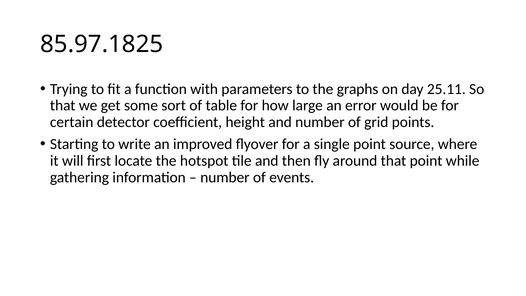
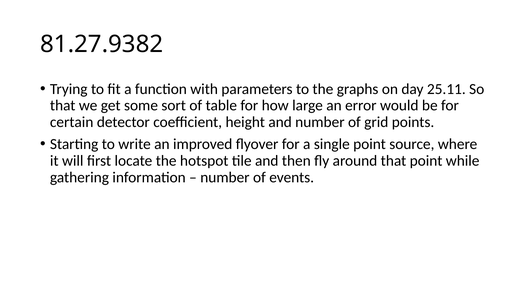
85.97.1825: 85.97.1825 -> 81.27.9382
